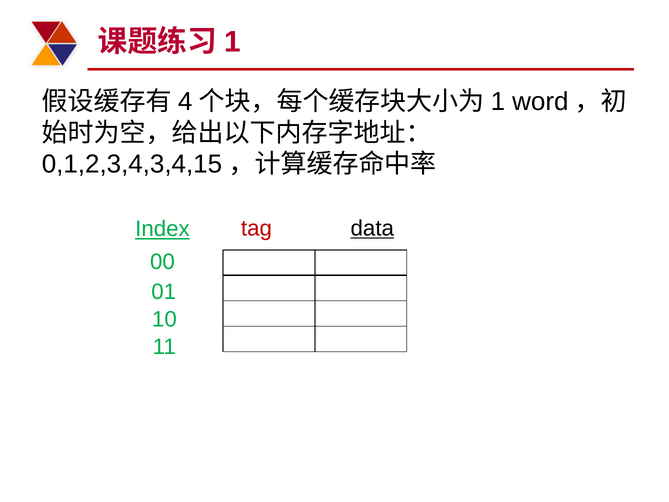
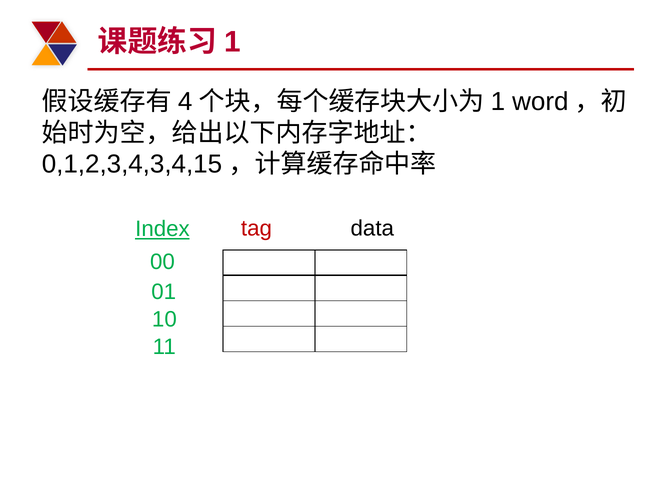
data underline: present -> none
